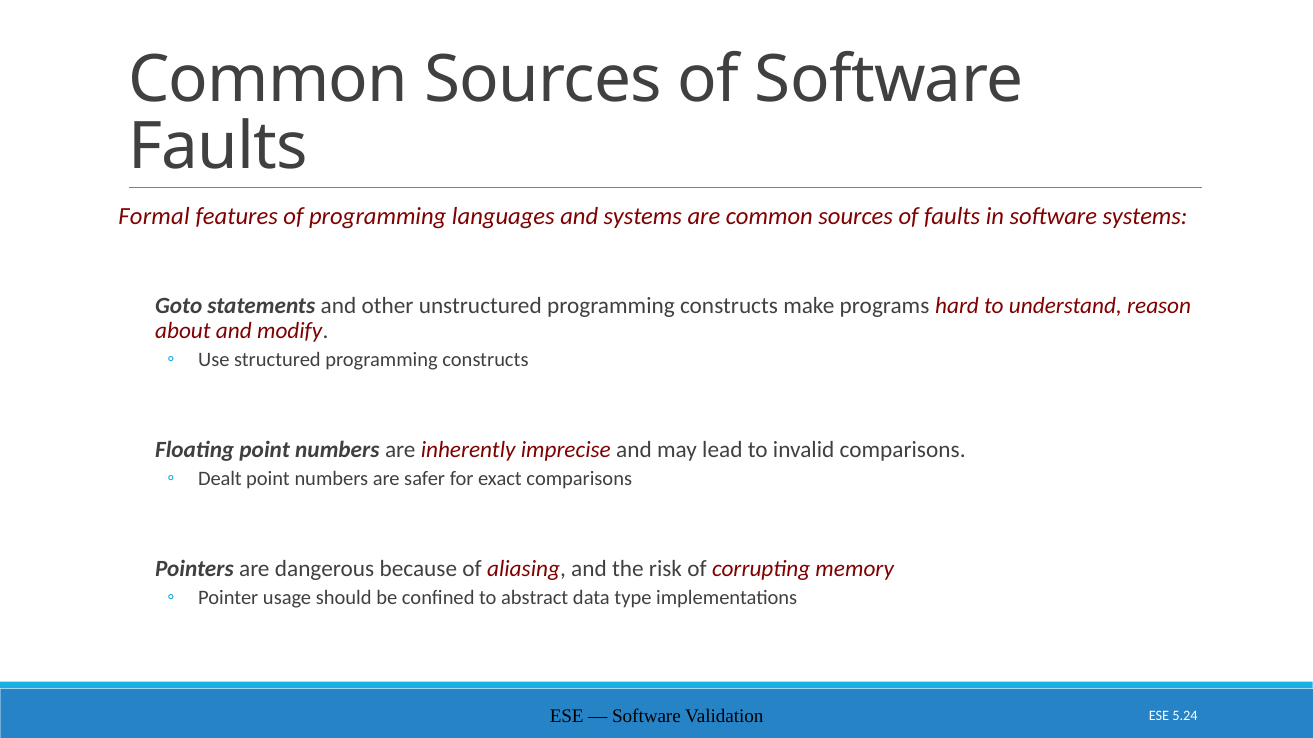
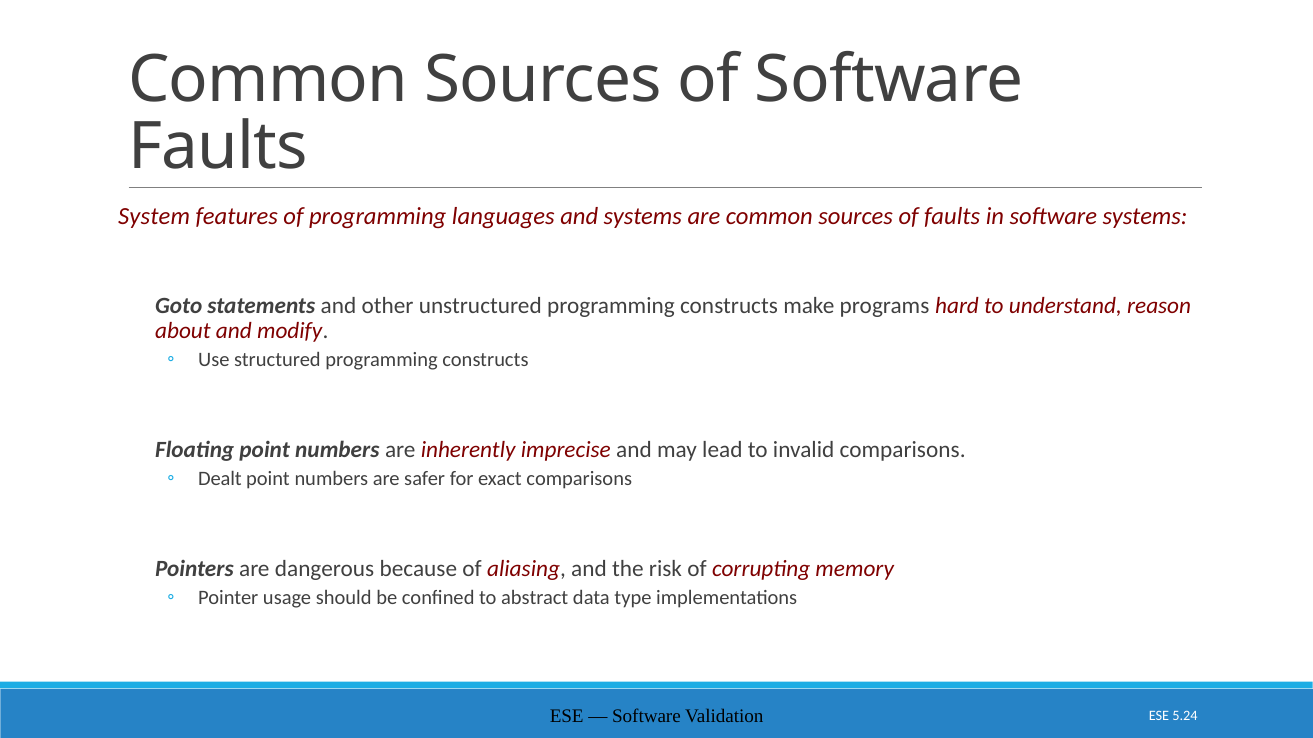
Formal: Formal -> System
